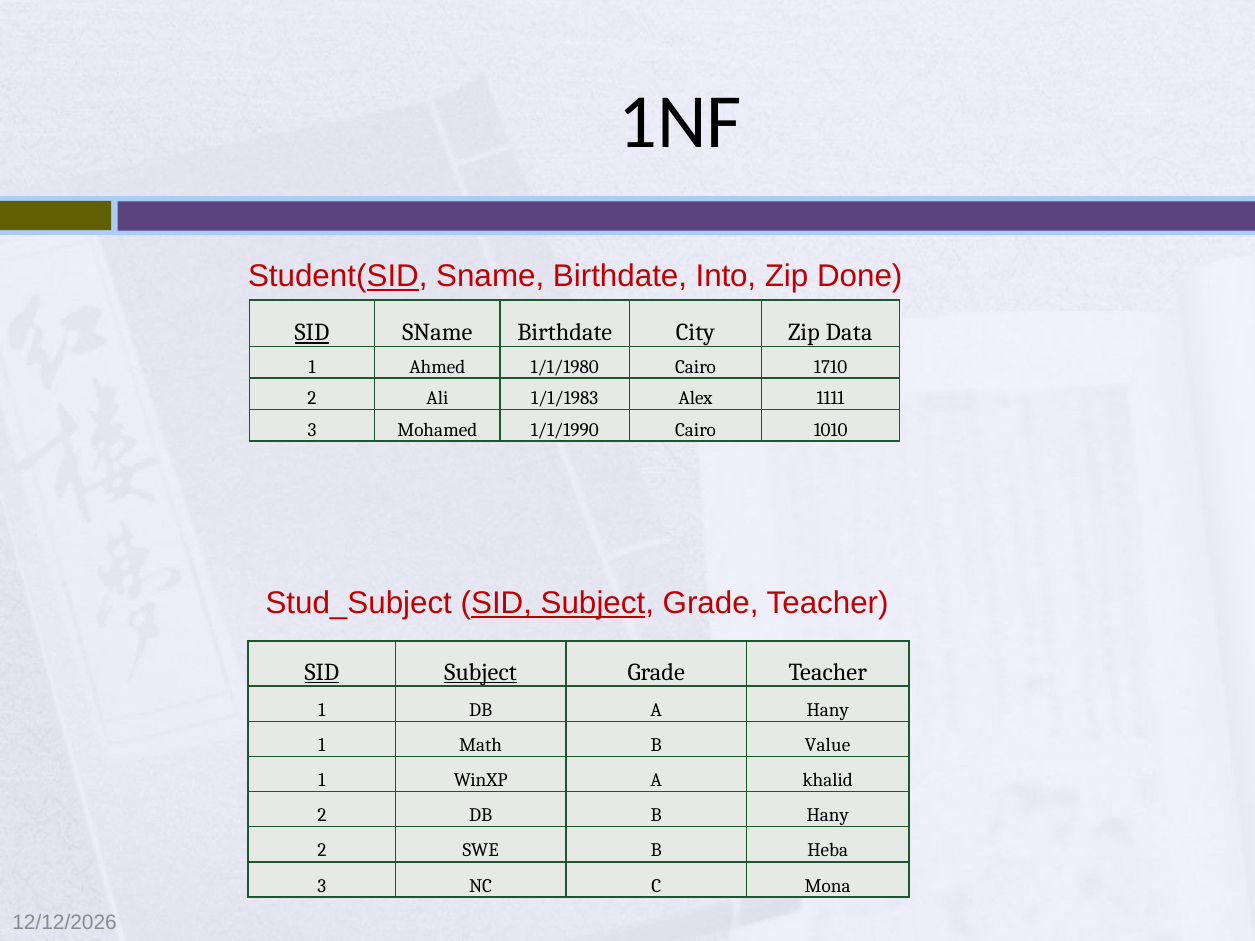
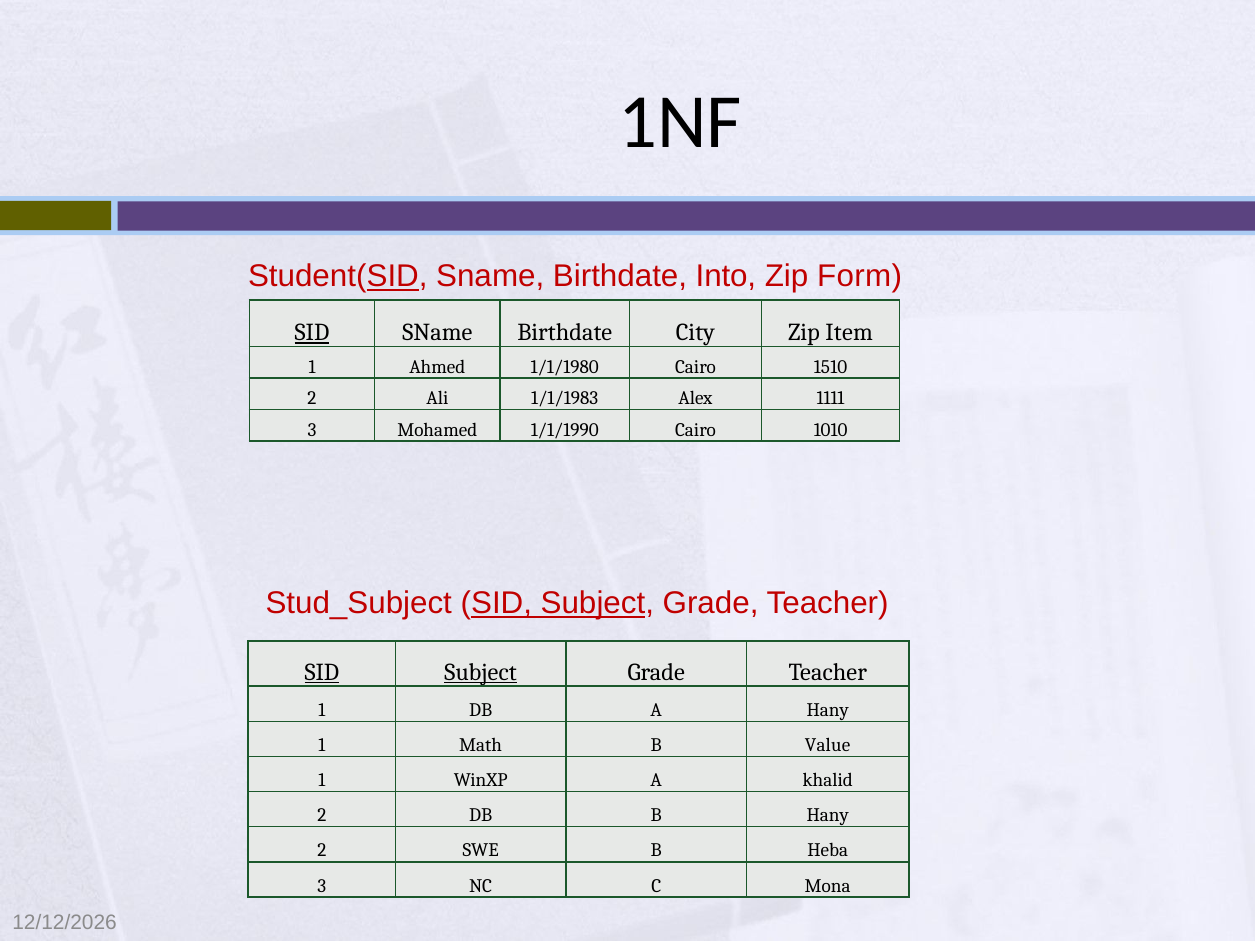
Done: Done -> Form
Data: Data -> Item
1710: 1710 -> 1510
